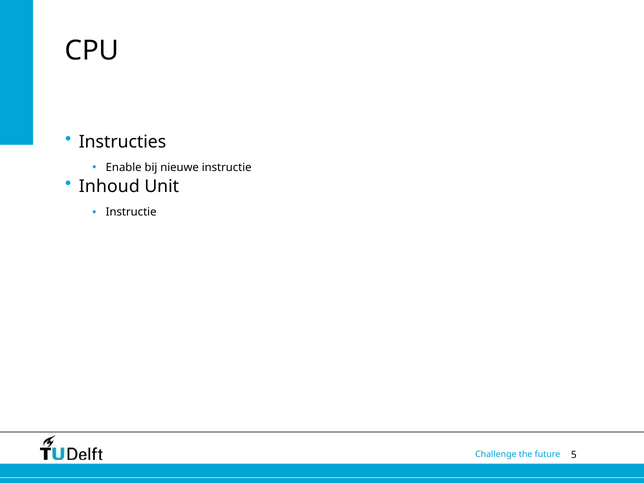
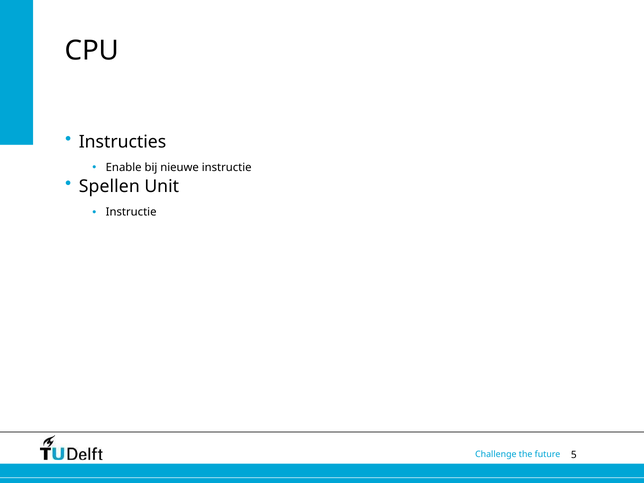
Inhoud: Inhoud -> Spellen
